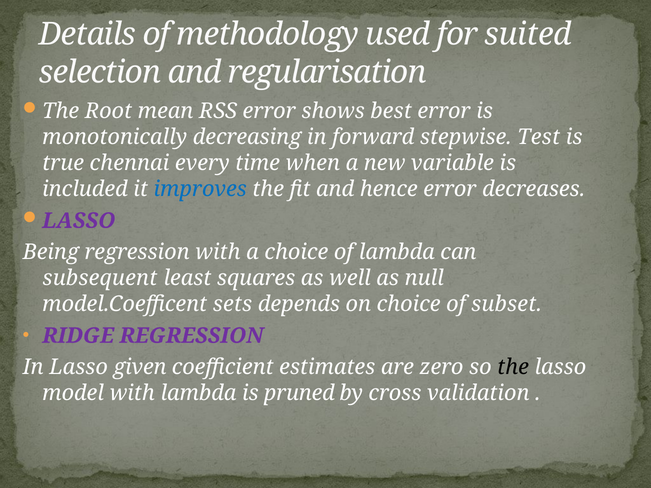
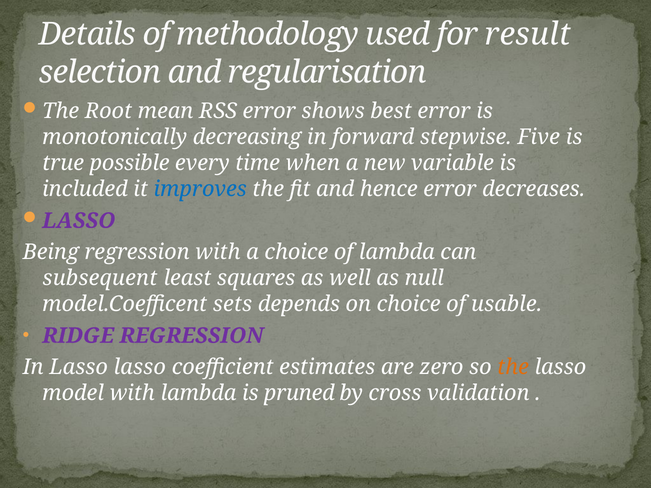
suited: suited -> result
Test: Test -> Five
chennai: chennai -> possible
subset: subset -> usable
Lasso given: given -> lasso
the at (513, 367) colour: black -> orange
